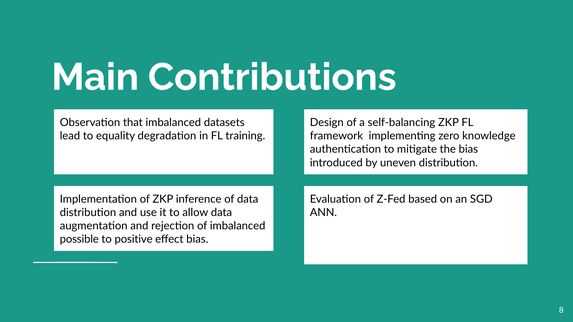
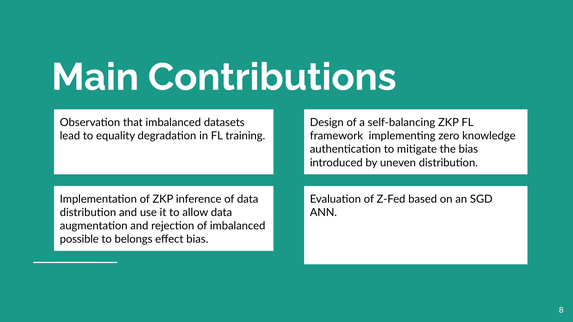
positive: positive -> belongs
